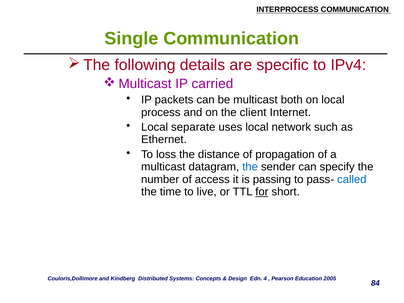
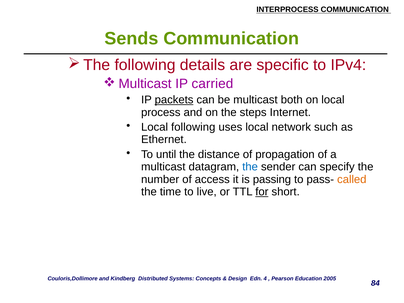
Single: Single -> Sends
packets underline: none -> present
client: client -> steps
Local separate: separate -> following
loss: loss -> until
called colour: blue -> orange
